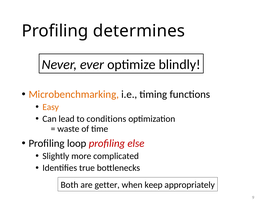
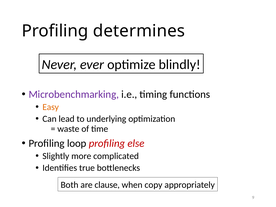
Microbenchmarking colour: orange -> purple
conditions: conditions -> underlying
getter: getter -> clause
keep: keep -> copy
